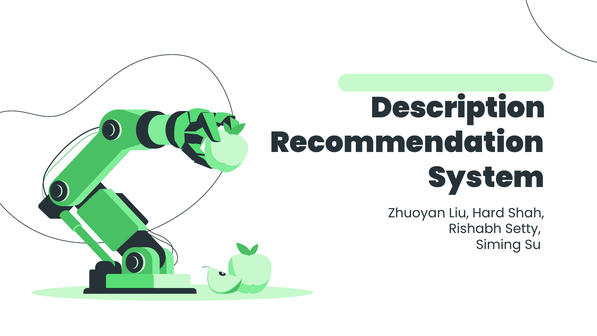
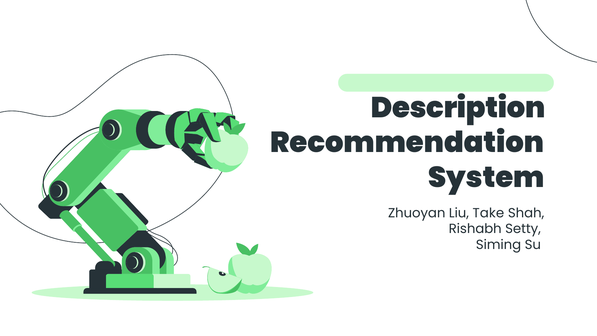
Hard: Hard -> Take
